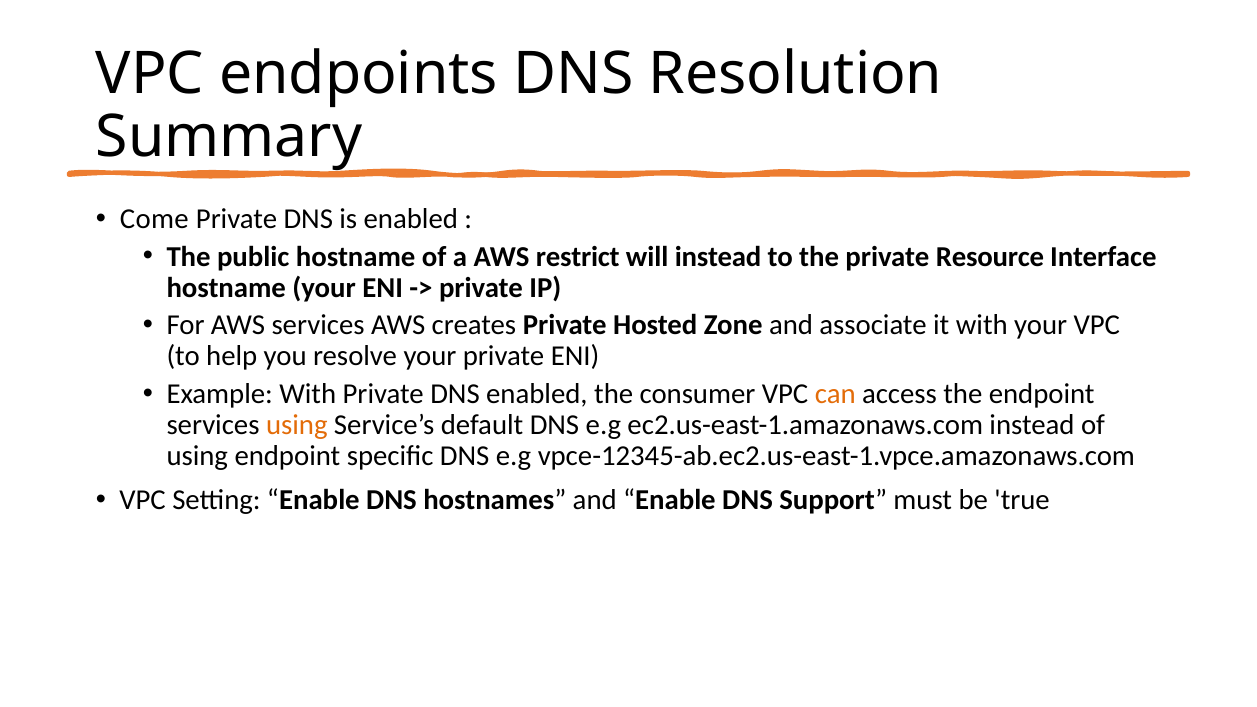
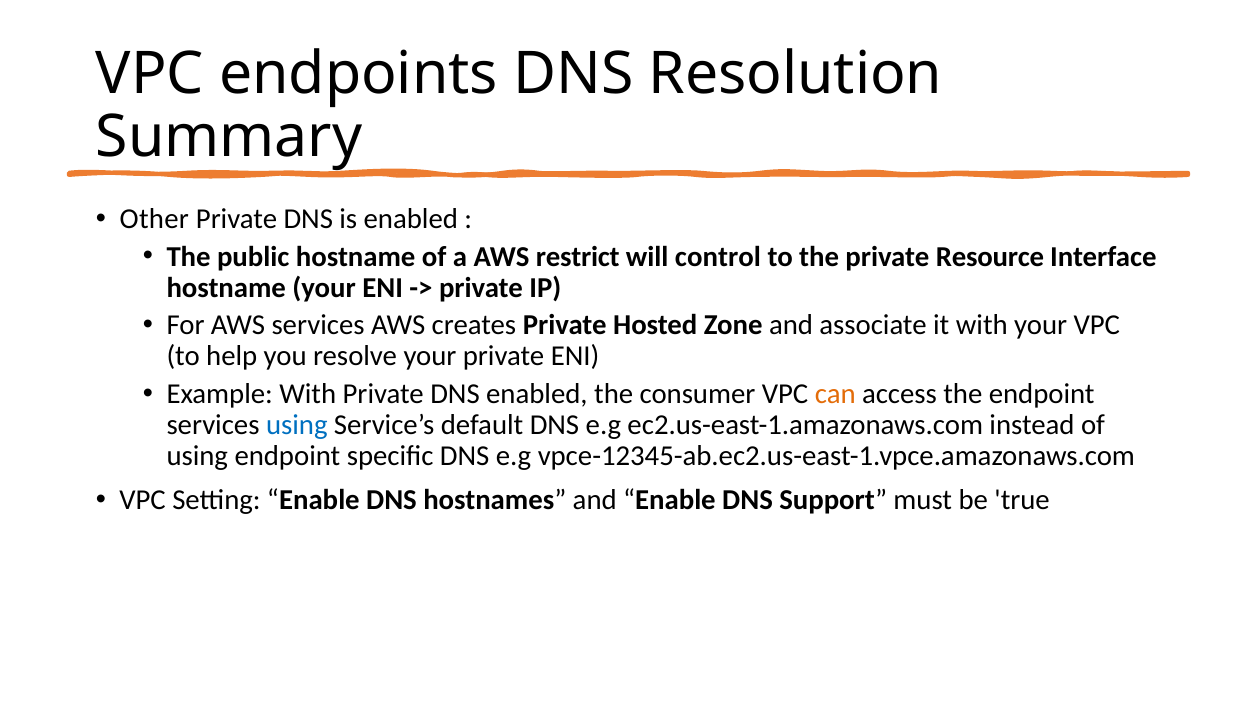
Come: Come -> Other
will instead: instead -> control
using at (297, 425) colour: orange -> blue
